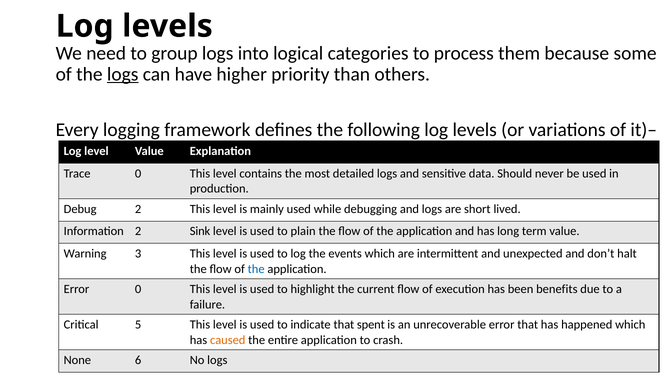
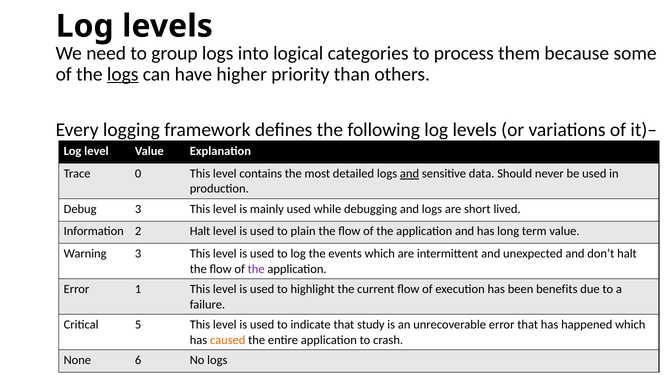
and at (410, 174) underline: none -> present
Debug 2: 2 -> 3
2 Sink: Sink -> Halt
the at (256, 269) colour: blue -> purple
Error 0: 0 -> 1
spent: spent -> study
